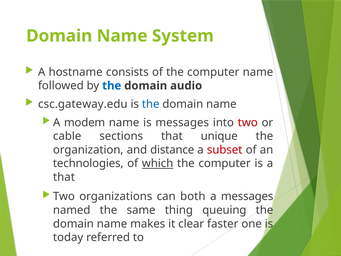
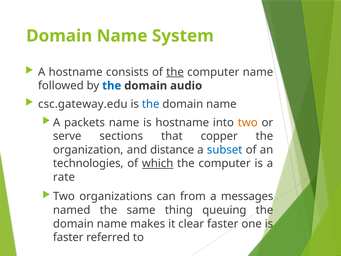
the at (175, 72) underline: none -> present
modem: modem -> packets
is messages: messages -> hostname
two at (248, 122) colour: red -> orange
cable: cable -> serve
unique: unique -> copper
subset colour: red -> blue
that at (64, 177): that -> rate
both: both -> from
today at (68, 237): today -> faster
